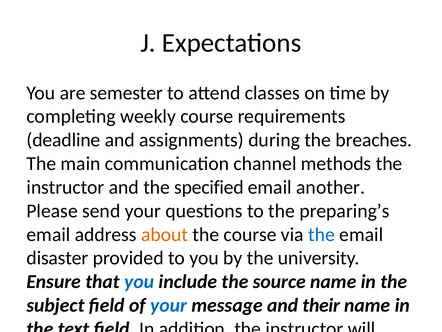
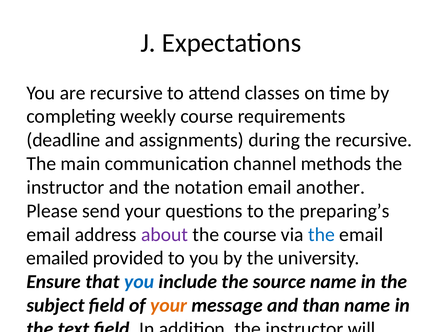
are semester: semester -> recursive
the breaches: breaches -> recursive
specified: specified -> notation
about colour: orange -> purple
disaster: disaster -> emailed
your at (169, 305) colour: blue -> orange
their: their -> than
